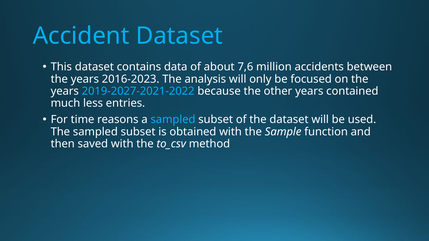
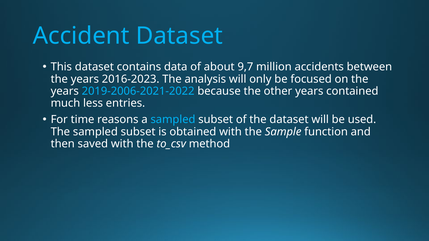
7,6: 7,6 -> 9,7
2019-2027-2021-2022: 2019-2027-2021-2022 -> 2019-2006-2021-2022
